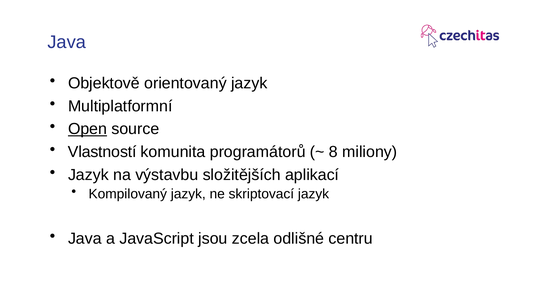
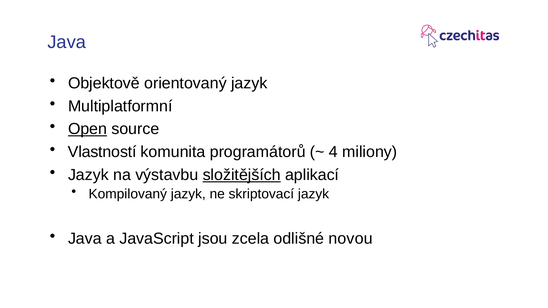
8: 8 -> 4
složitějších underline: none -> present
centru: centru -> novou
